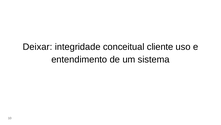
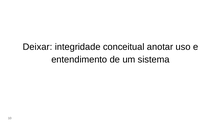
cliente: cliente -> anotar
